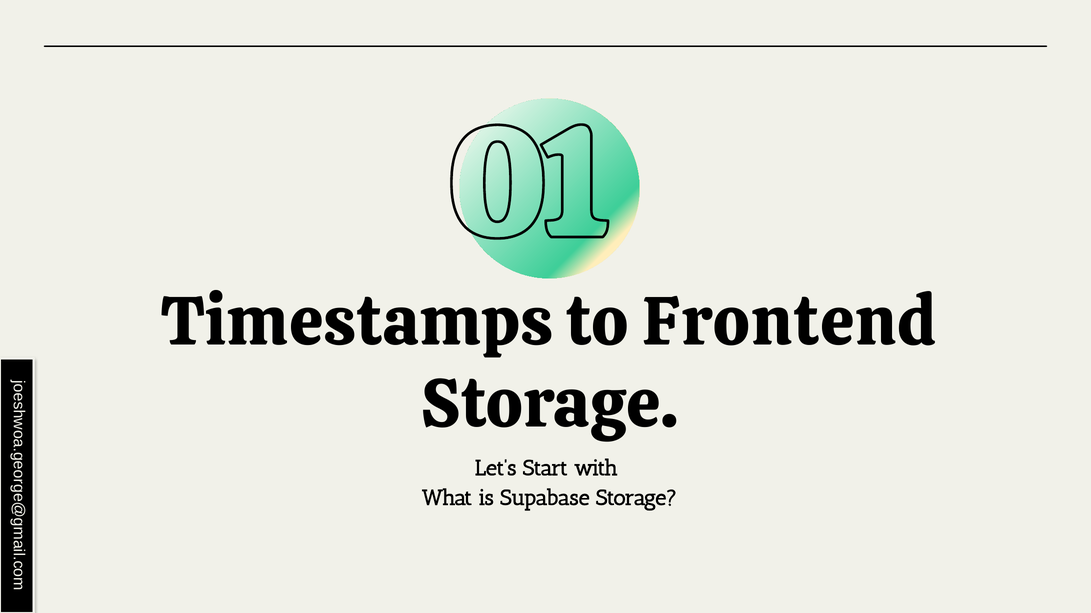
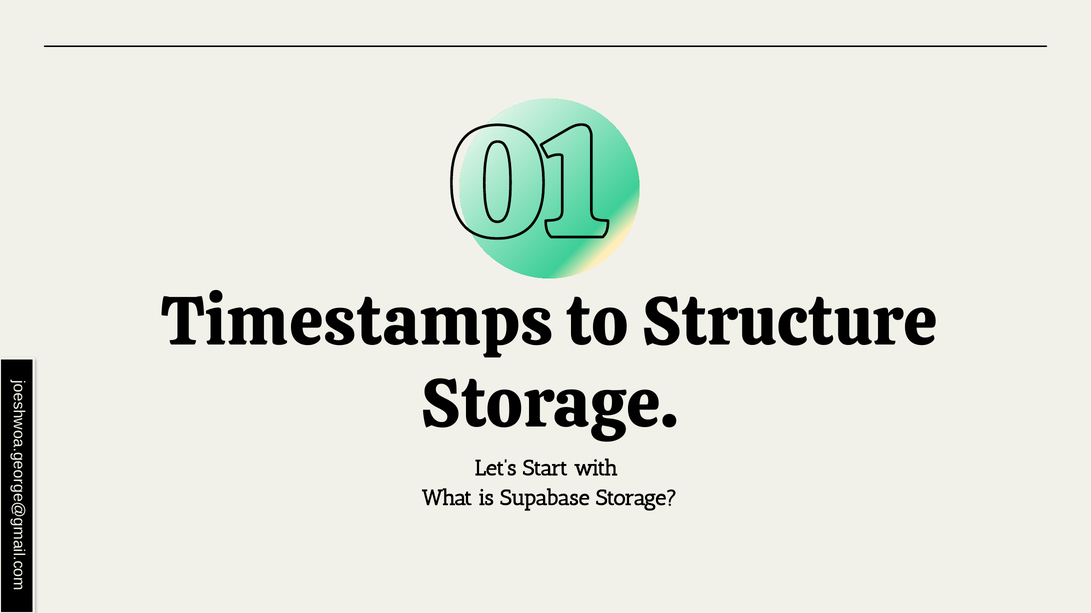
Frontend: Frontend -> Structure
